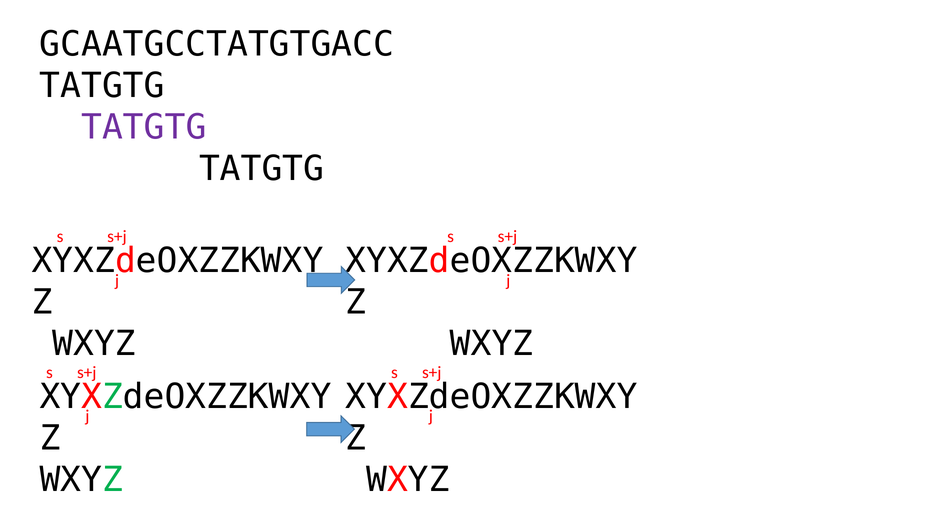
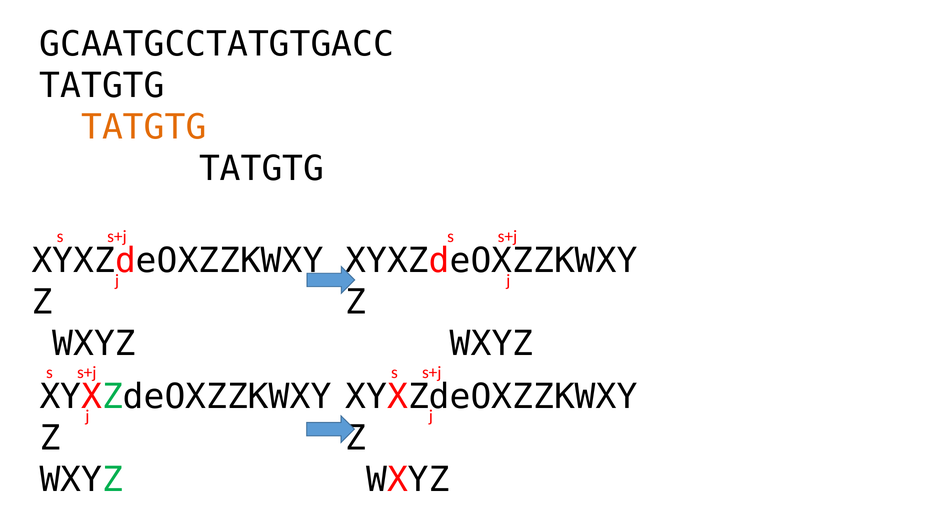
TATGTG at (144, 127) colour: purple -> orange
